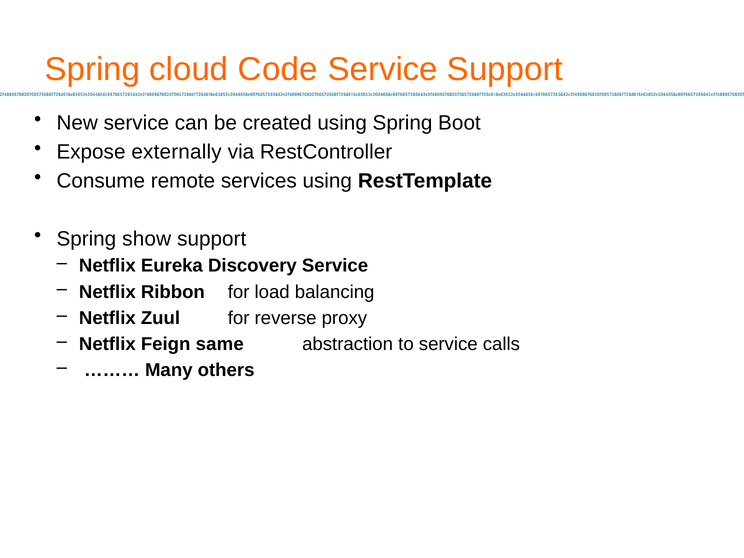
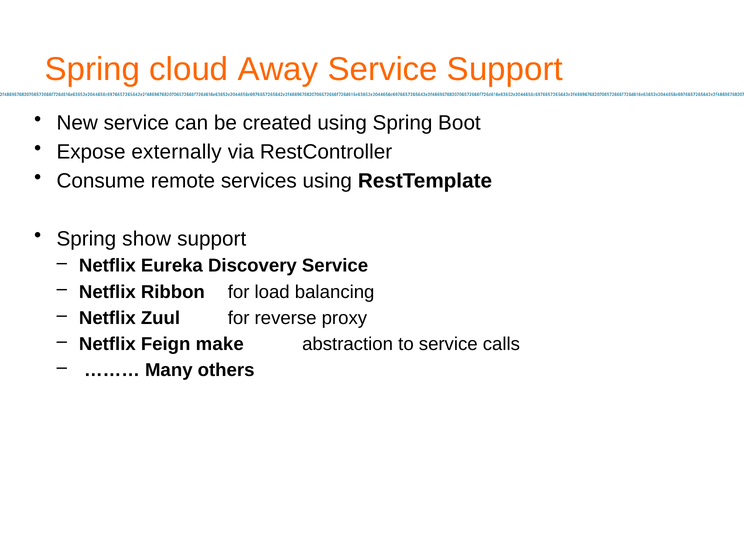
Code: Code -> Away
same: same -> make
